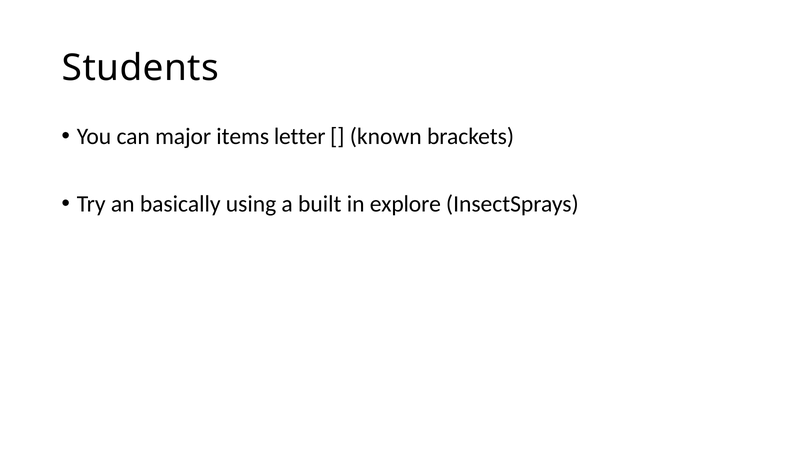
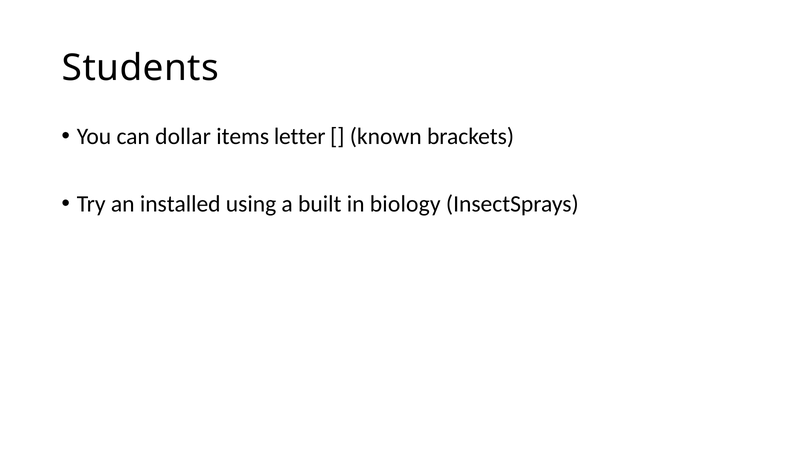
major: major -> dollar
basically: basically -> installed
explore: explore -> biology
